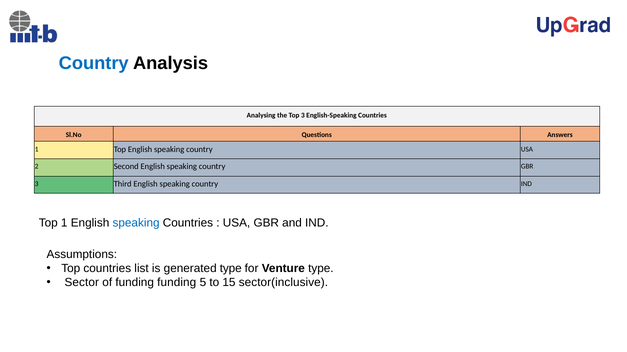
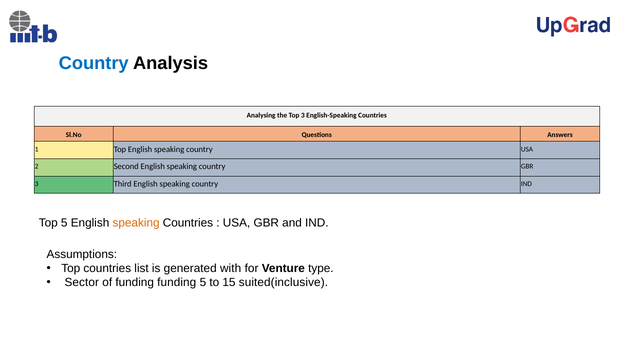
Top 1: 1 -> 5
speaking at (136, 223) colour: blue -> orange
generated type: type -> with
sector(inclusive: sector(inclusive -> suited(inclusive
